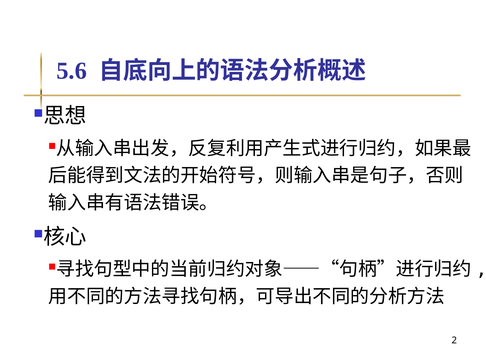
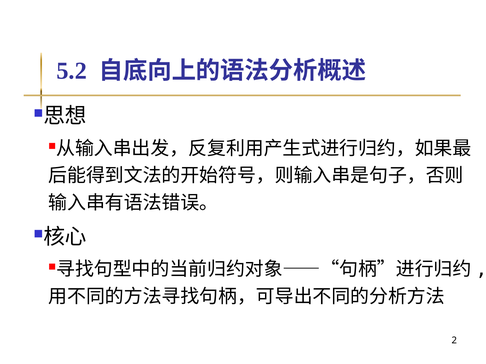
5.6: 5.6 -> 5.2
